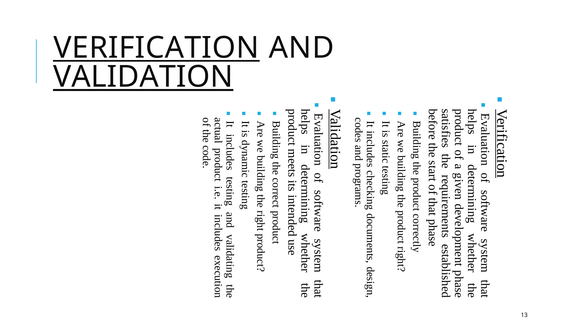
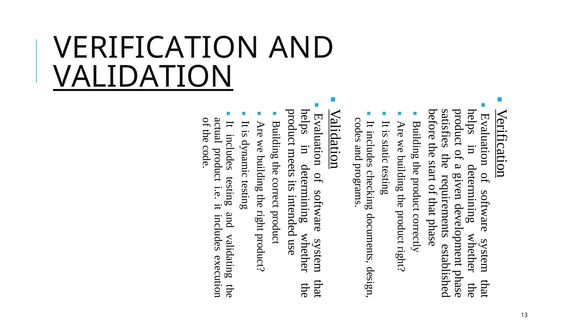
VERIFICATION underline: present -> none
